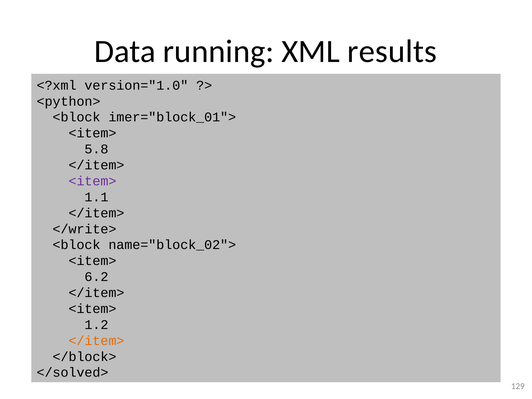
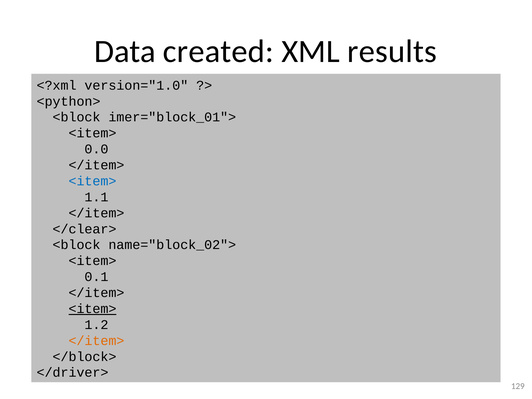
running: running -> created
5.8: 5.8 -> 0.0
<item> at (92, 181) colour: purple -> blue
</write>: </write> -> </clear>
6.2: 6.2 -> 0.1
<item> at (92, 309) underline: none -> present
</solved>: </solved> -> </driver>
